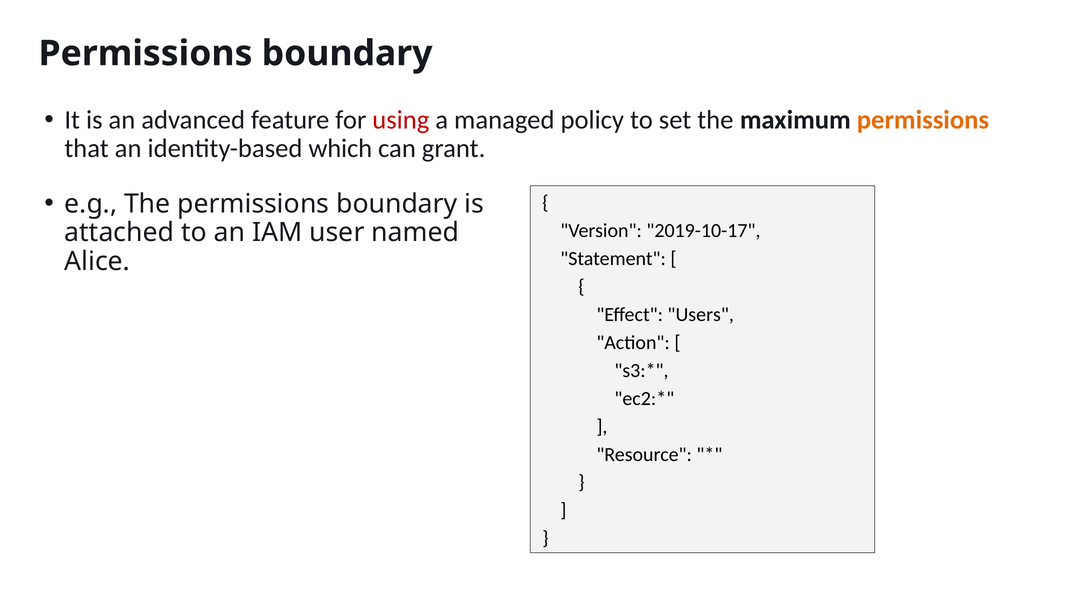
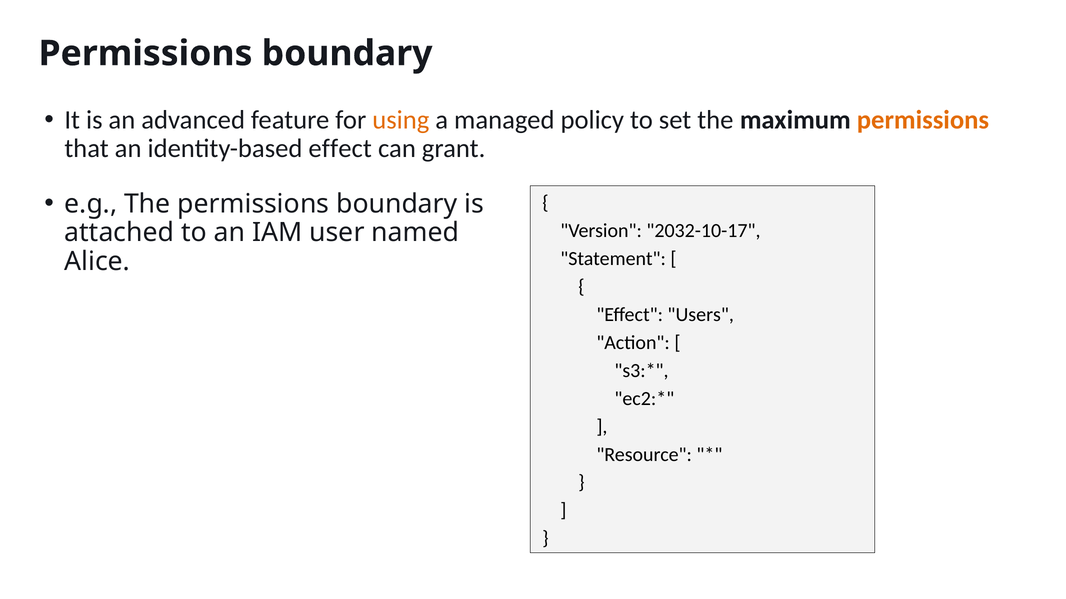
using colour: red -> orange
identity-based which: which -> effect
2019-10-17: 2019-10-17 -> 2032-10-17
